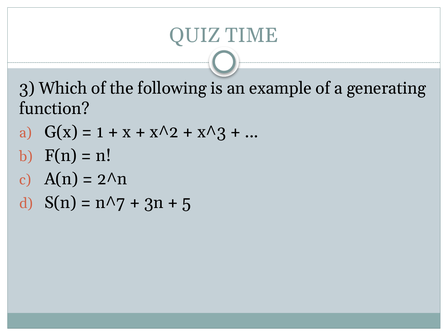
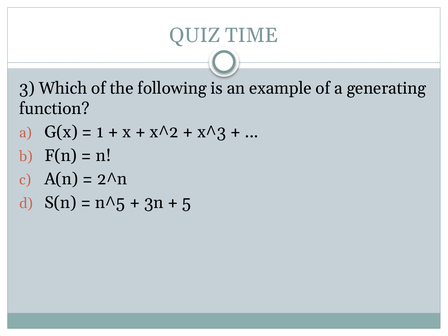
n^7: n^7 -> n^5
